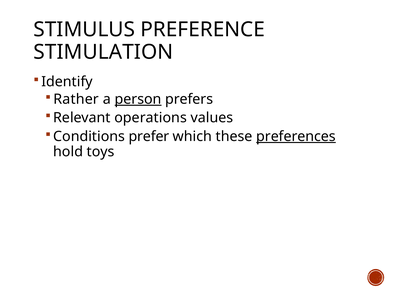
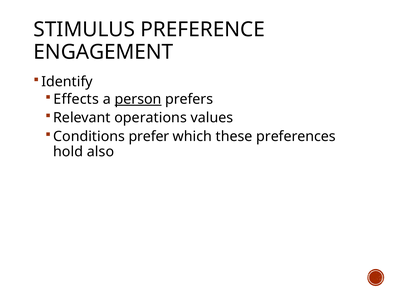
STIMULATION: STIMULATION -> ENGAGEMENT
Rather: Rather -> Effects
preferences underline: present -> none
toys: toys -> also
